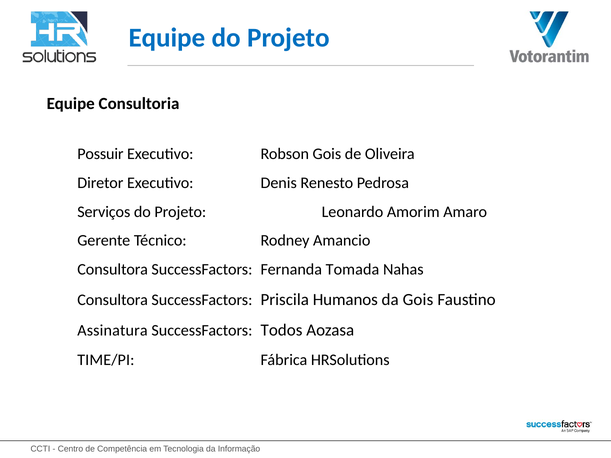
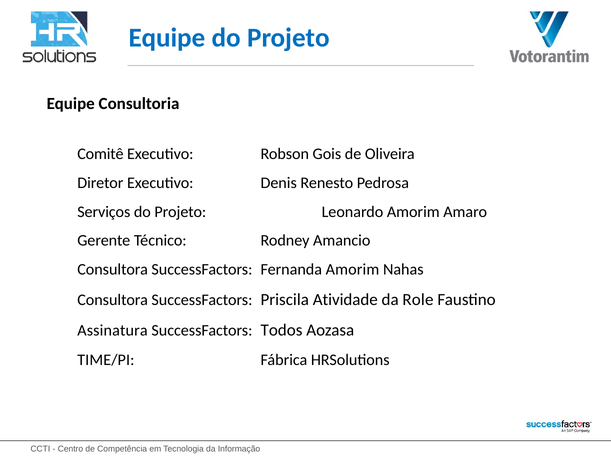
Possuir: Possuir -> Comitê
Fernanda Tomada: Tomada -> Amorim
Humanos: Humanos -> Atividade
da Gois: Gois -> Role
